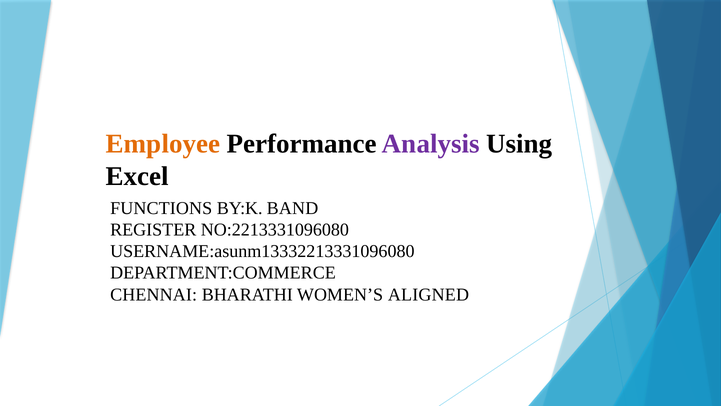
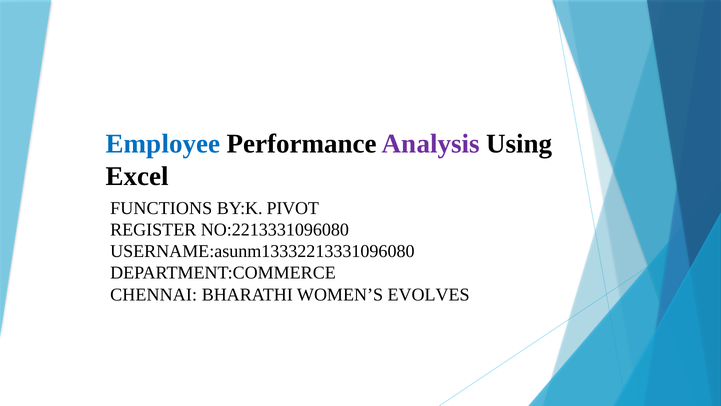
Employee colour: orange -> blue
BAND: BAND -> PIVOT
ALIGNED: ALIGNED -> EVOLVES
